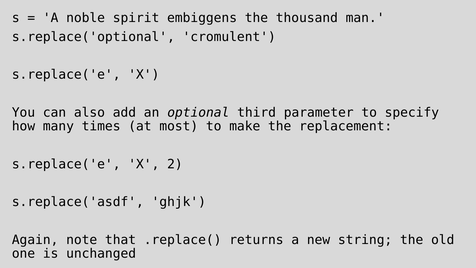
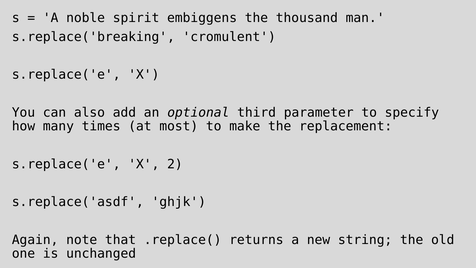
s.replace('optional: s.replace('optional -> s.replace('breaking
